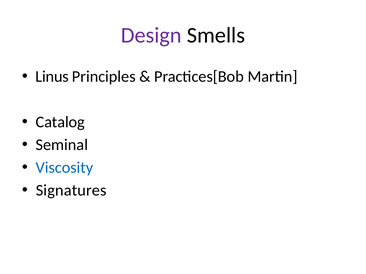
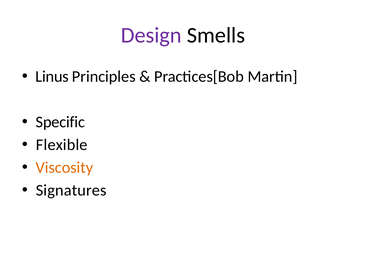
Catalog: Catalog -> Specific
Seminal: Seminal -> Flexible
Viscosity colour: blue -> orange
